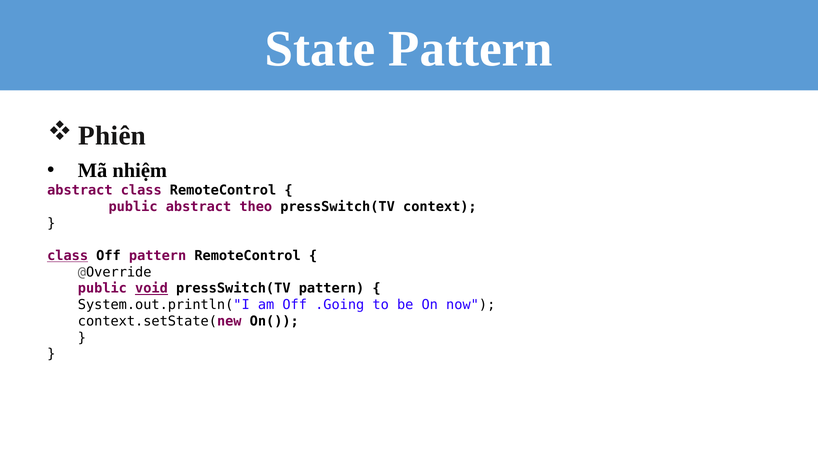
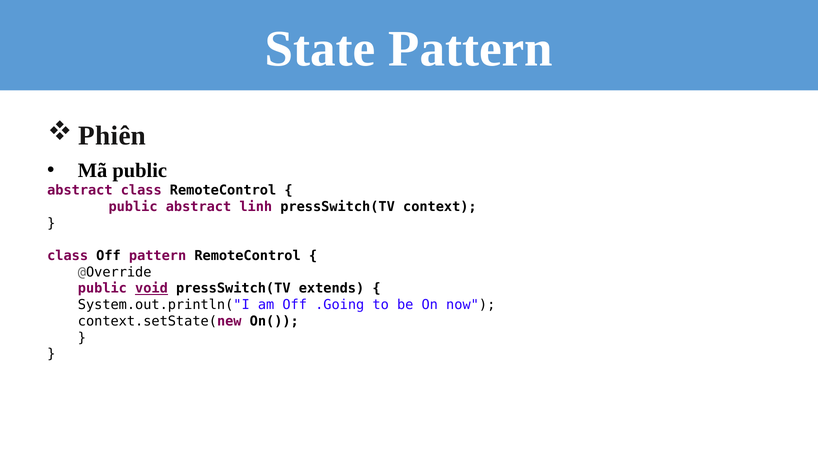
Mã nhiệm: nhiệm -> public
theo: theo -> linh
class at (68, 256) underline: present -> none
pressSwitch(TV pattern: pattern -> extends
